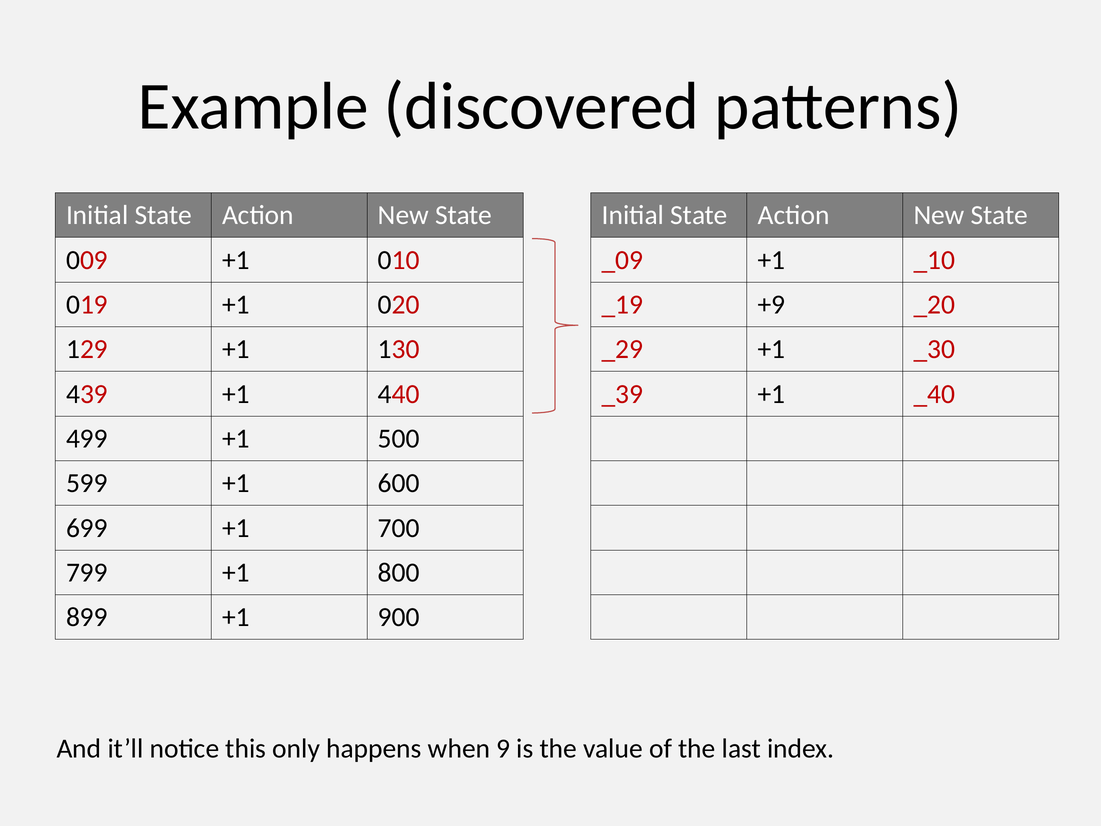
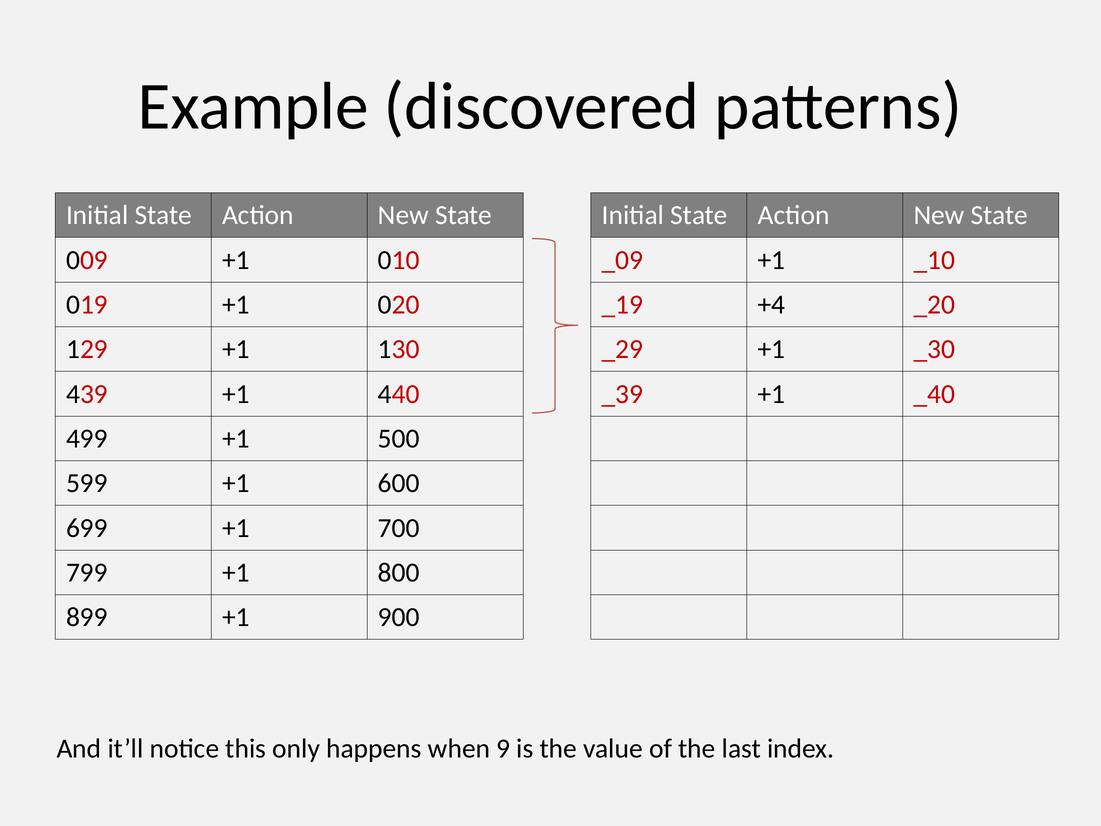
+9: +9 -> +4
